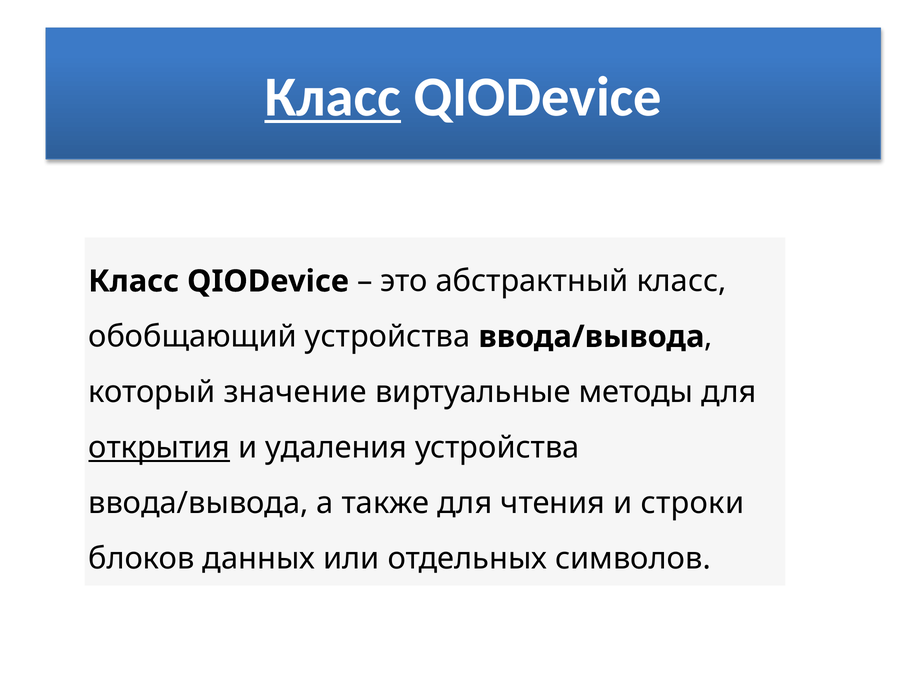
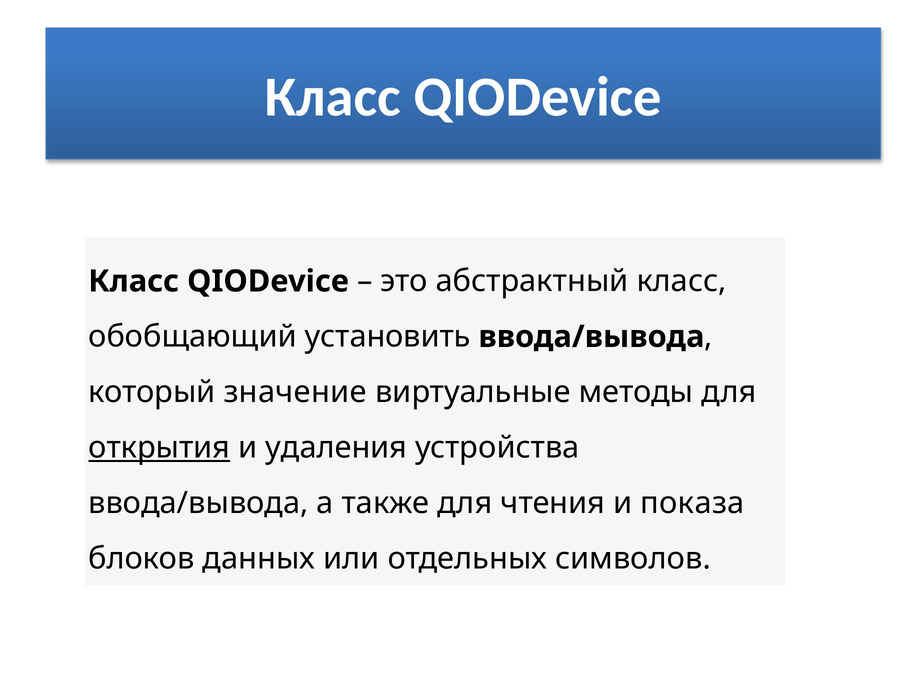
Класс at (333, 97) underline: present -> none
обобщающий устройства: устройства -> установить
строки: строки -> показа
